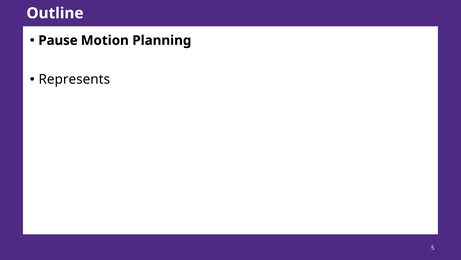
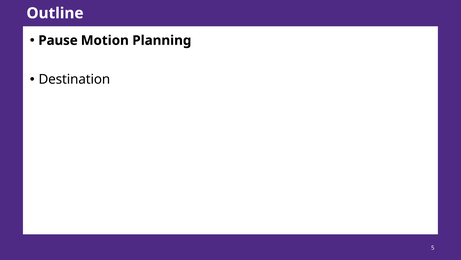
Represents: Represents -> Destination
